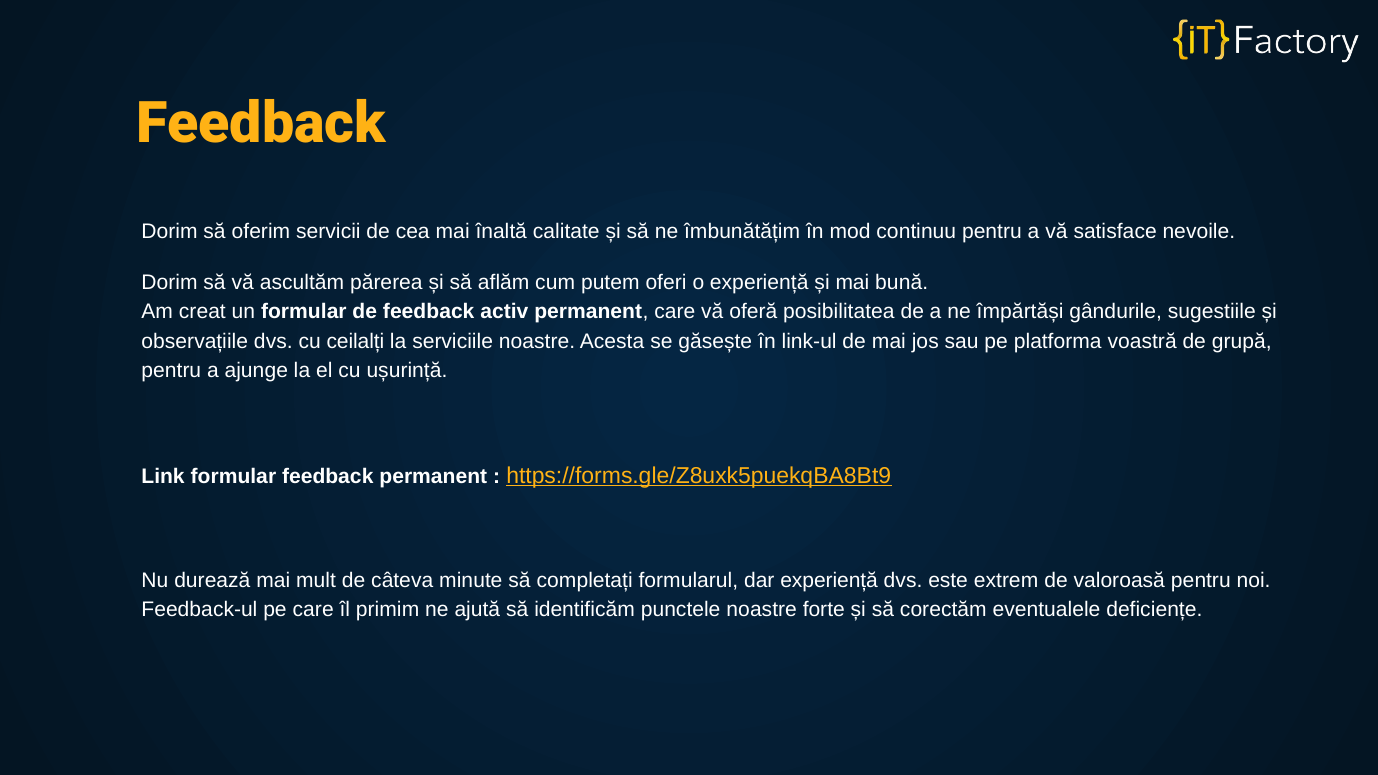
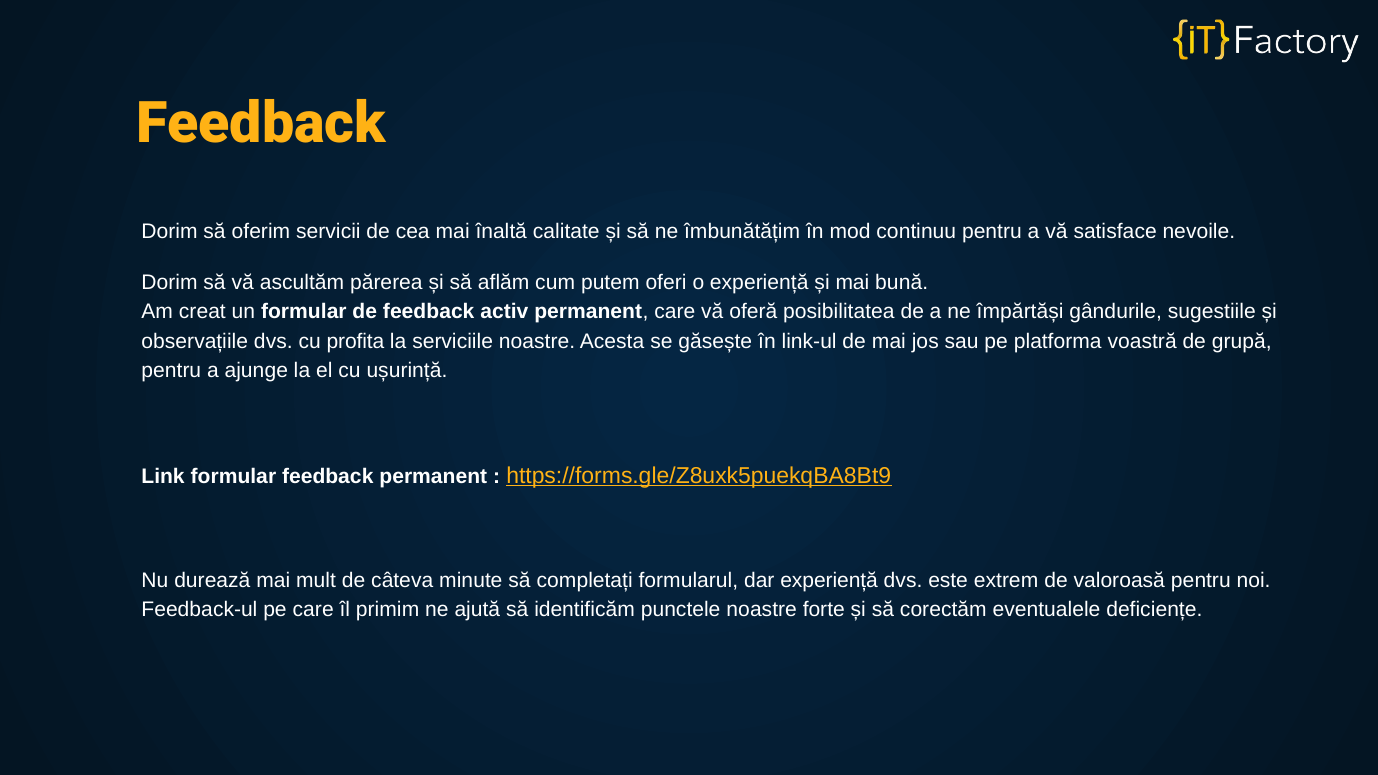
ceilalți: ceilalți -> profita
